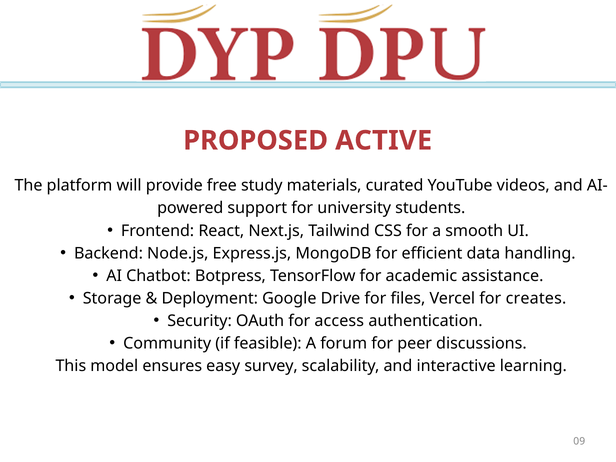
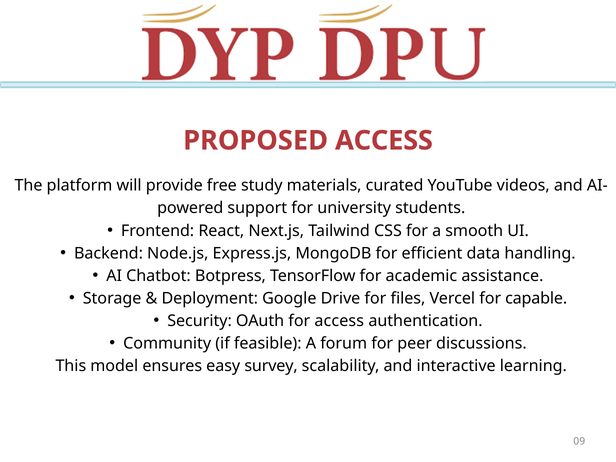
PROPOSED ACTIVE: ACTIVE -> ACCESS
creates: creates -> capable
